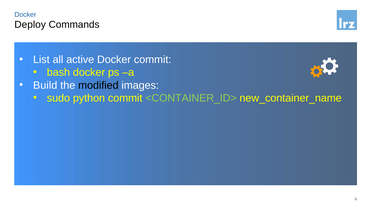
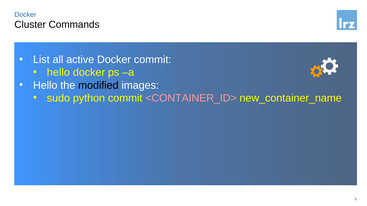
Deploy: Deploy -> Cluster
bash at (58, 73): bash -> hello
Build at (45, 85): Build -> Hello
<CONTAINER_ID> colour: light green -> pink
